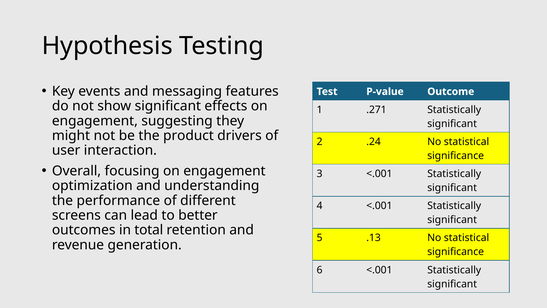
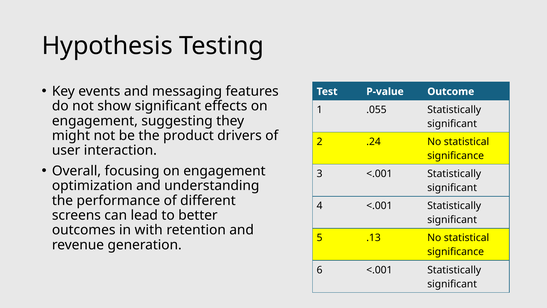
.271: .271 -> .055
total: total -> with
